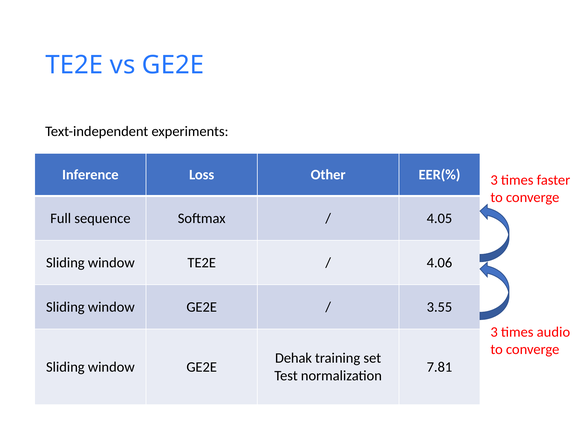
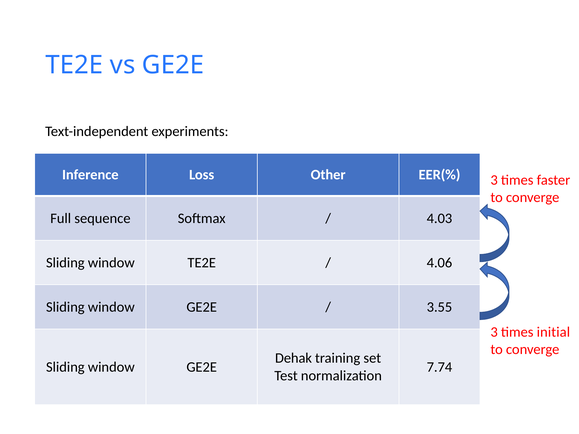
4.05: 4.05 -> 4.03
audio: audio -> initial
7.81: 7.81 -> 7.74
